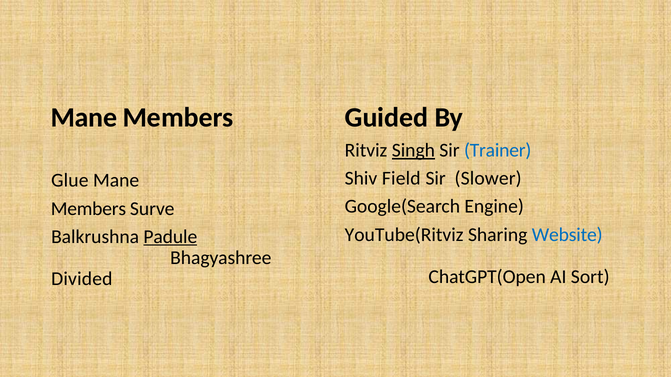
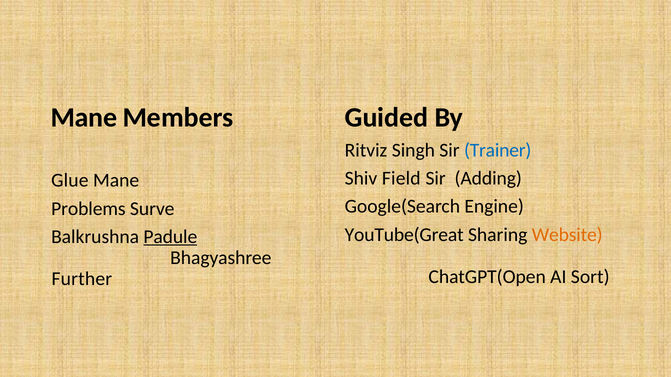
Singh underline: present -> none
Slower: Slower -> Adding
Members at (88, 209): Members -> Problems
YouTube(Ritviz: YouTube(Ritviz -> YouTube(Great
Website colour: blue -> orange
Divided: Divided -> Further
